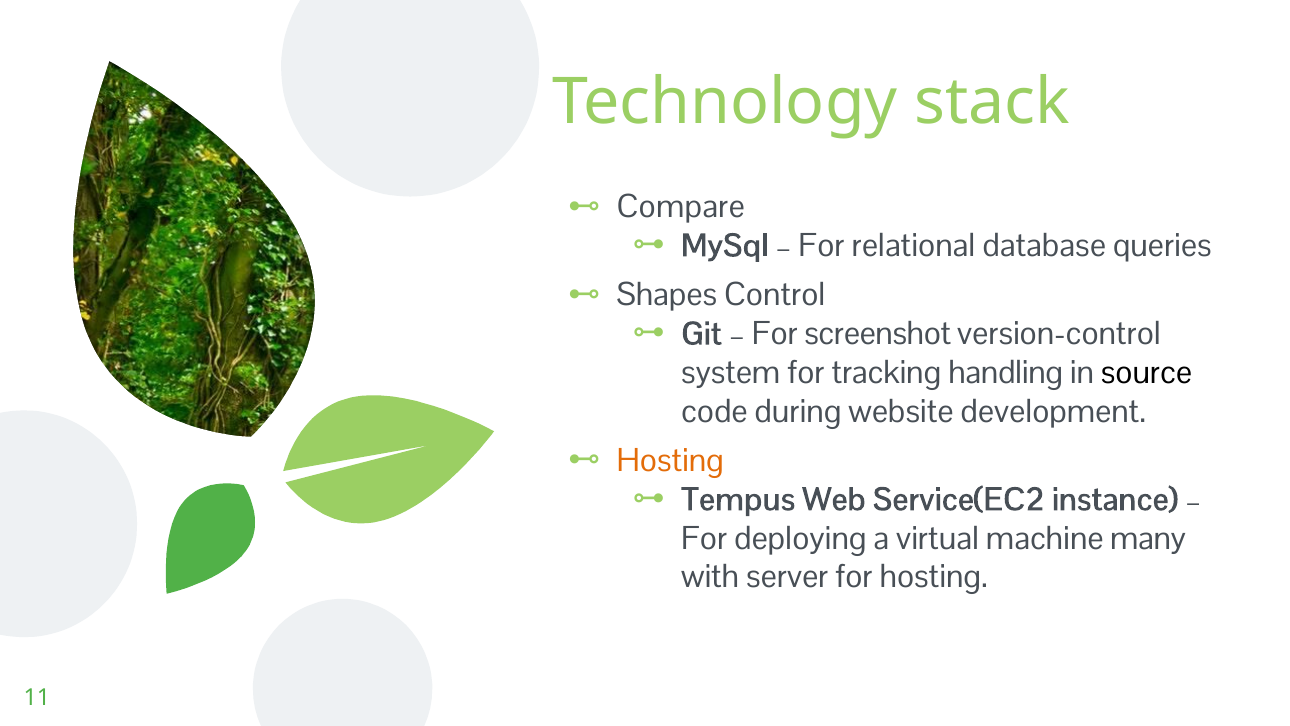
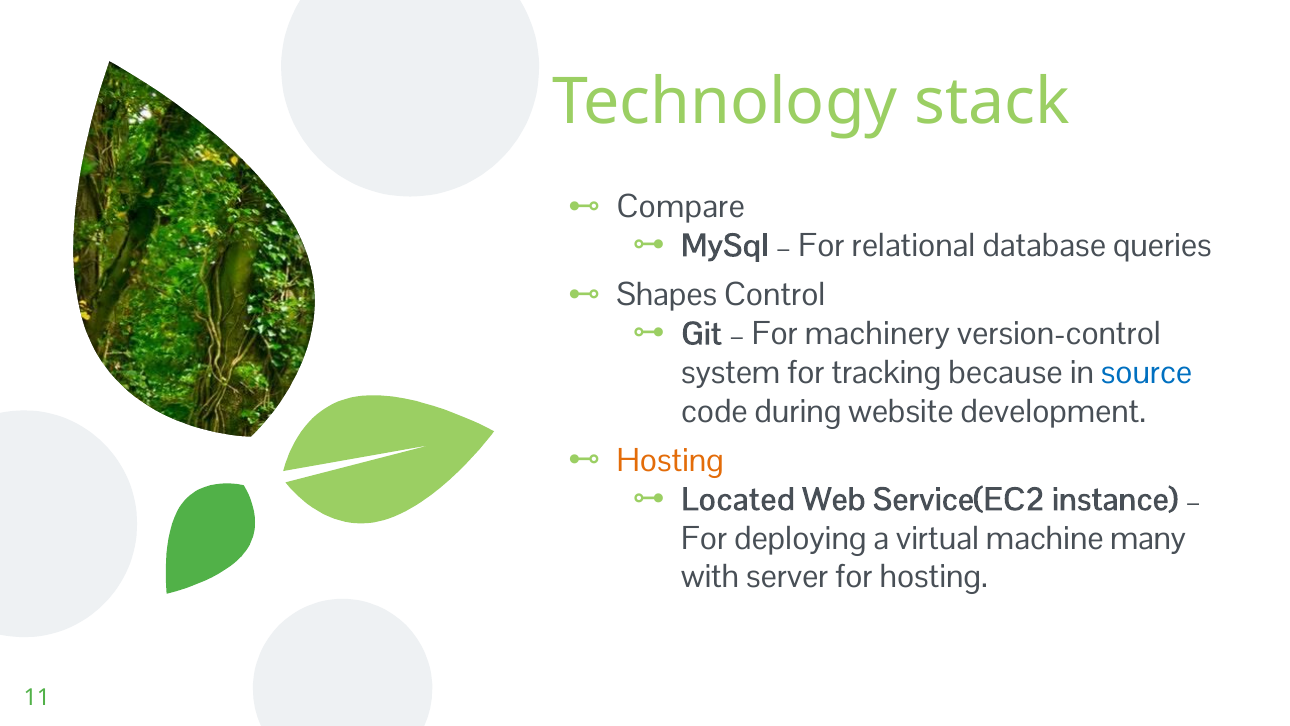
screenshot: screenshot -> machinery
handling: handling -> because
source colour: black -> blue
Tempus: Tempus -> Located
